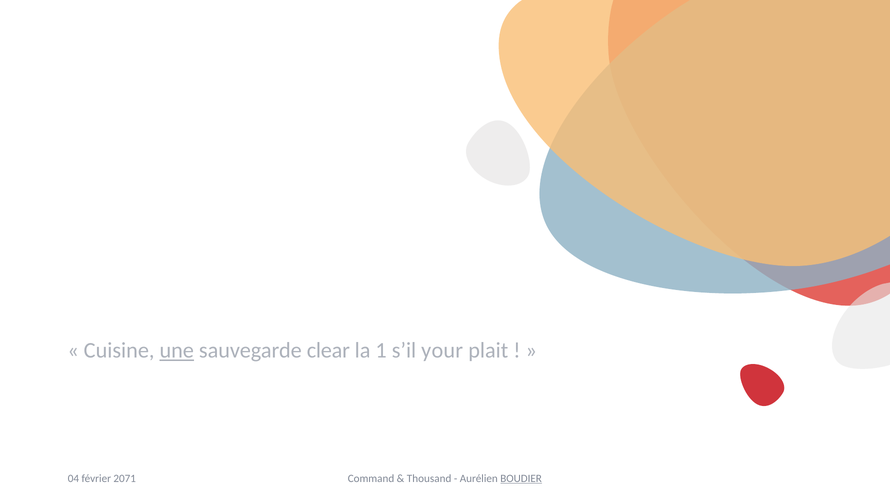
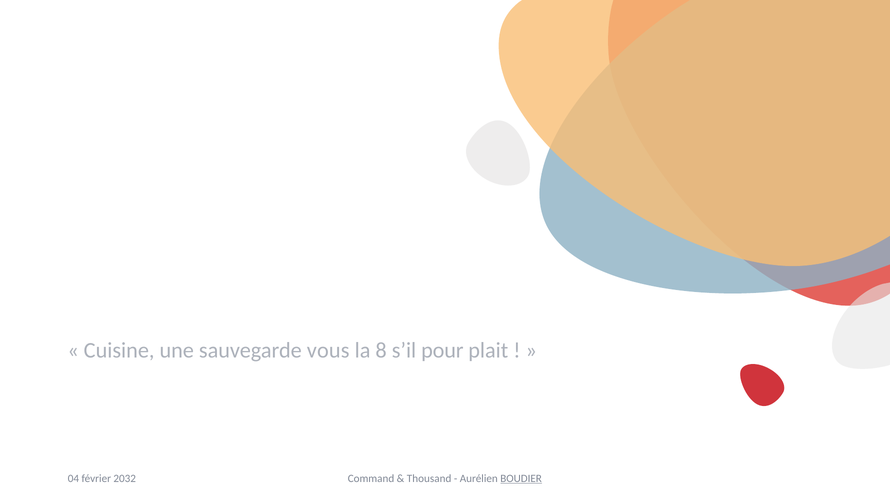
une underline: present -> none
clear: clear -> vous
1: 1 -> 8
your: your -> pour
2071: 2071 -> 2032
